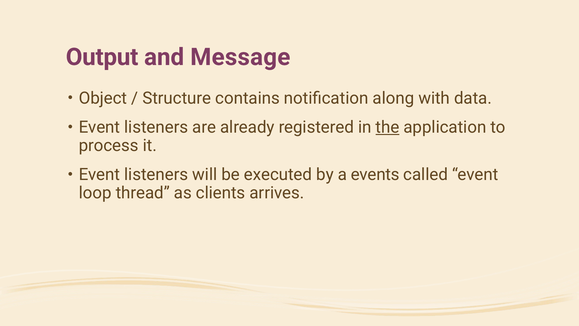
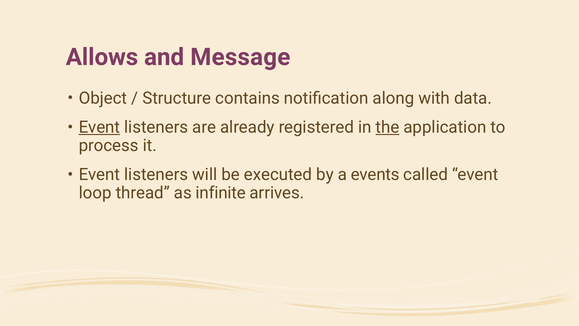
Output: Output -> Allows
Event at (99, 127) underline: none -> present
clients: clients -> infinite
